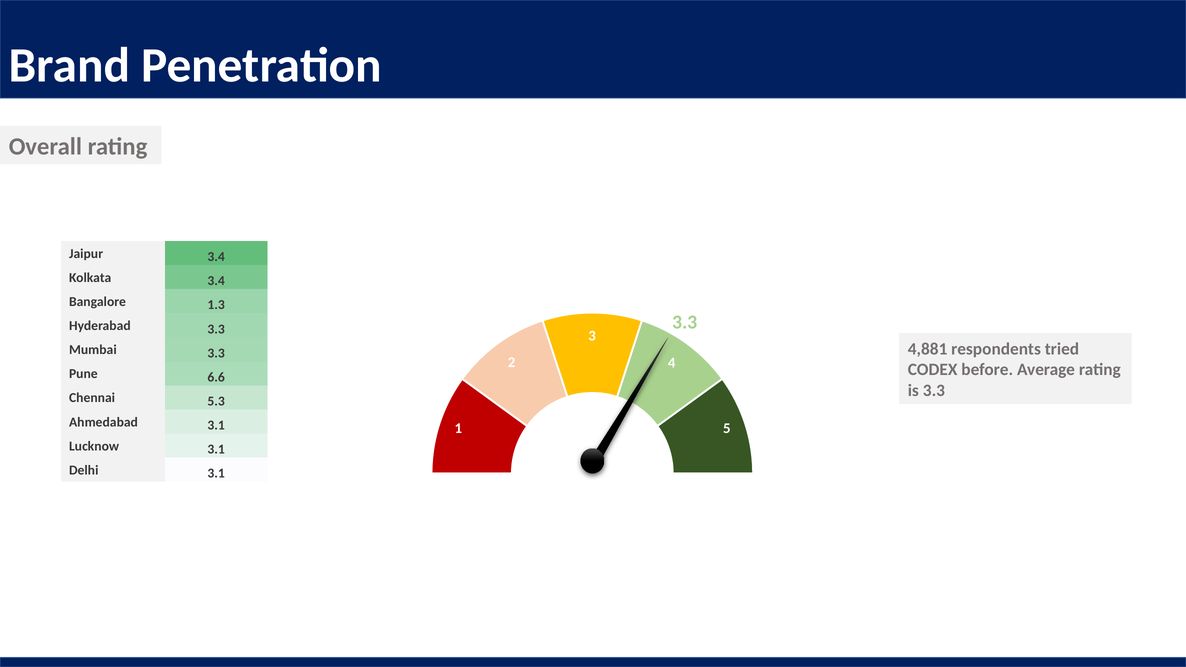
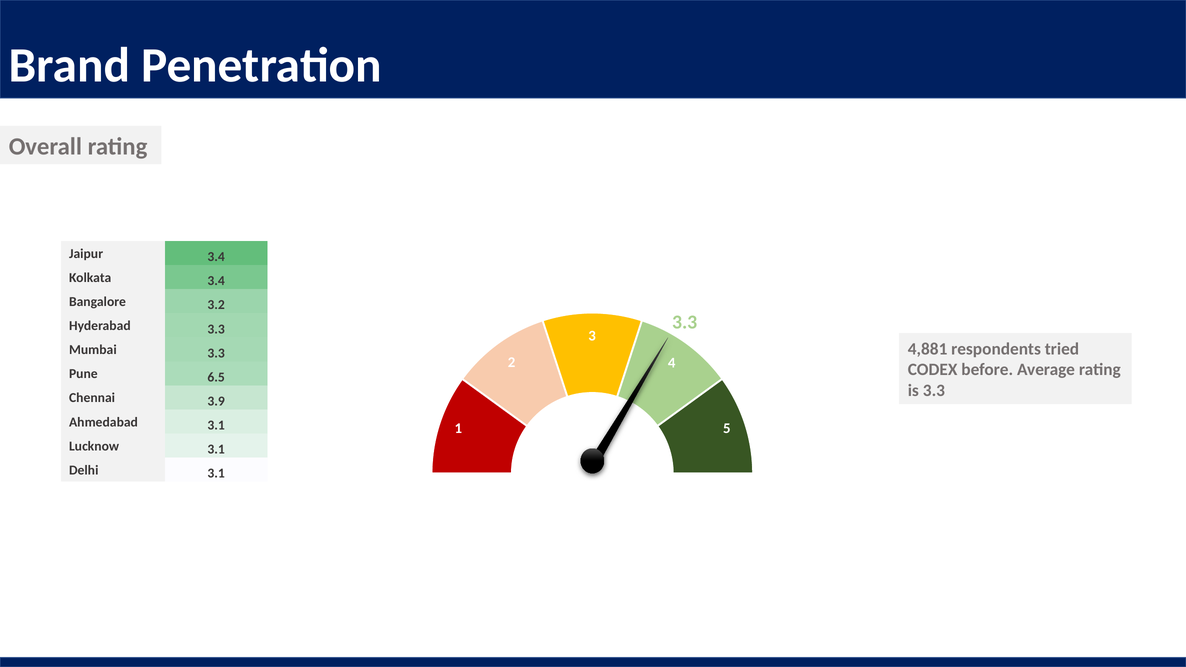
1.3: 1.3 -> 3.2
6.6: 6.6 -> 6.5
5.3: 5.3 -> 3.9
